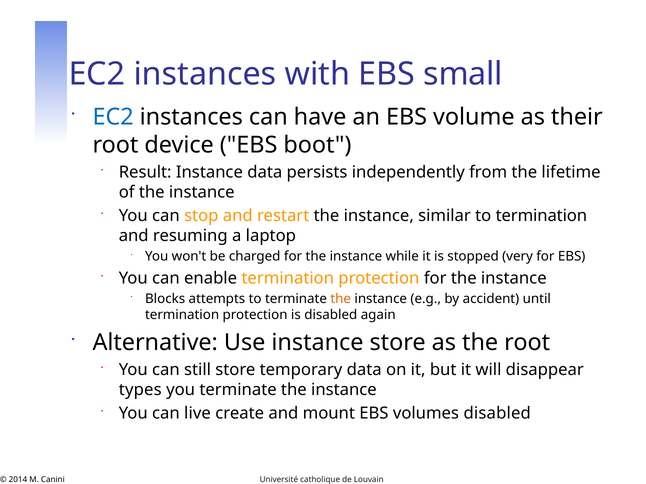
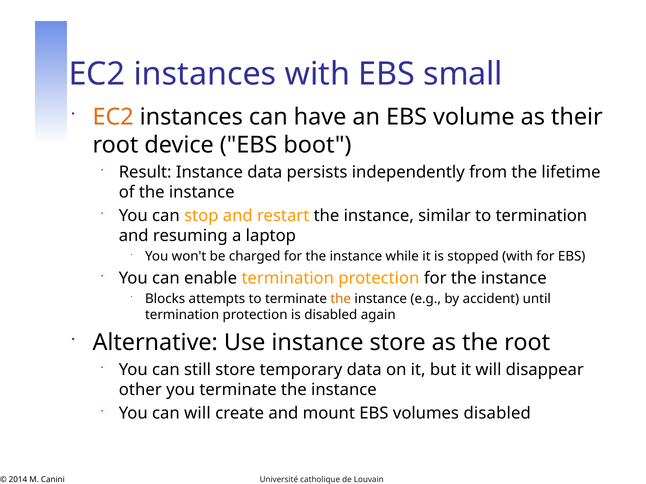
EC2 at (113, 117) colour: blue -> orange
stopped very: very -> with
types: types -> other
can live: live -> will
